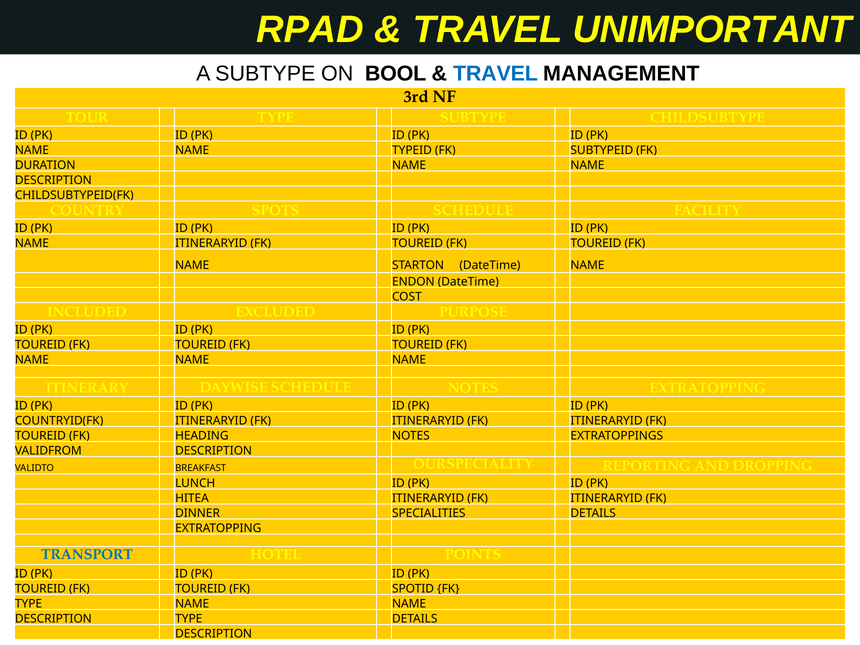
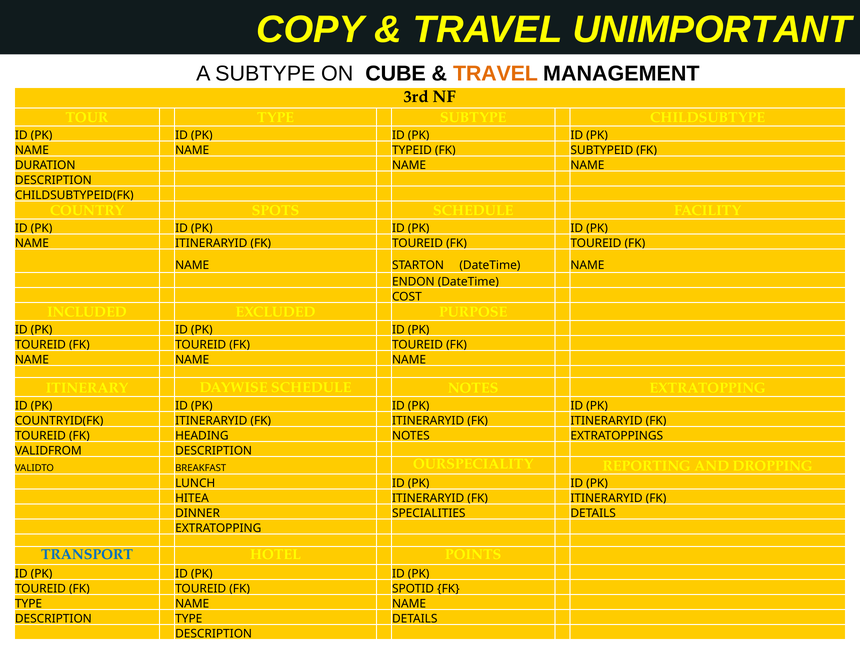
RPAD: RPAD -> COPY
BOOL: BOOL -> CUBE
TRAVEL at (495, 74) colour: blue -> orange
